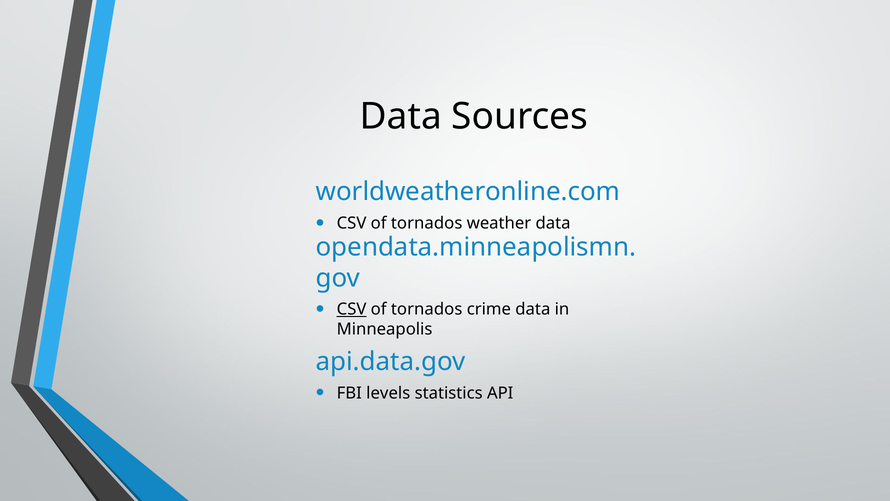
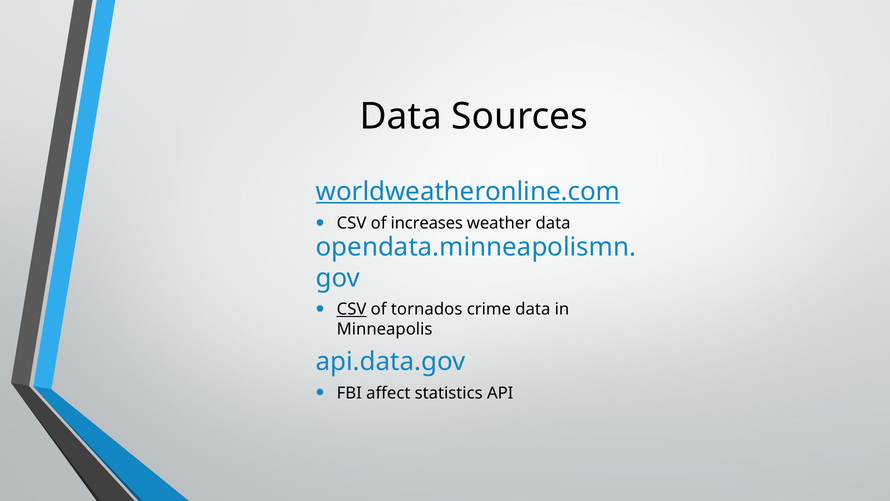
worldweatheronline.com underline: none -> present
tornados at (427, 223): tornados -> increases
levels: levels -> affect
